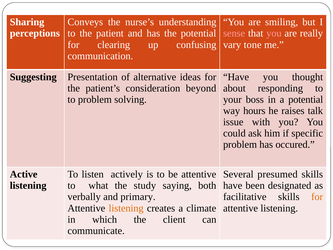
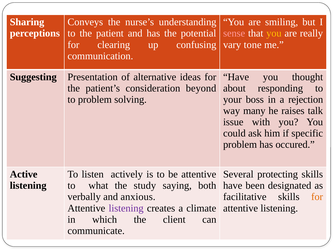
you at (274, 33) colour: pink -> yellow
a potential: potential -> rejection
hours: hours -> many
presumed: presumed -> protecting
primary: primary -> anxious
listening at (126, 208) colour: orange -> purple
